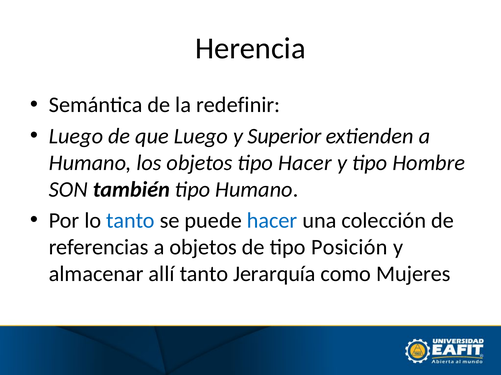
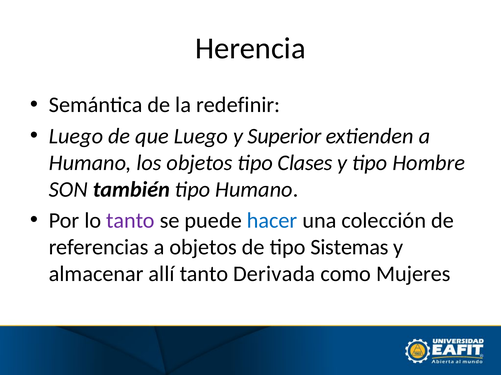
tipo Hacer: Hacer -> Clases
tanto at (131, 221) colour: blue -> purple
Posición: Posición -> Sistemas
Jerarquía: Jerarquía -> Derivada
